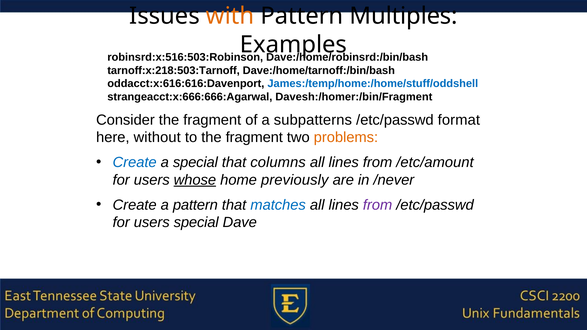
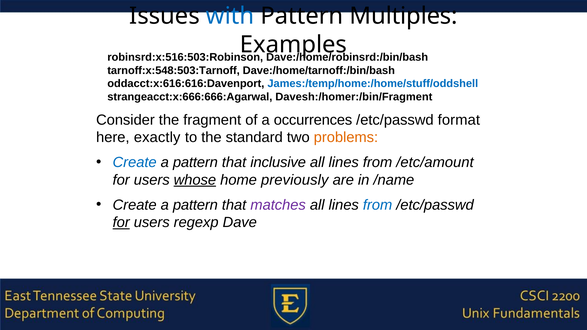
with colour: orange -> blue
tarnoff:x:218:503:Tarnoff: tarnoff:x:218:503:Tarnoff -> tarnoff:x:548:503:Tarnoff
subpatterns: subpatterns -> occurrences
without: without -> exactly
to the fragment: fragment -> standard
special at (195, 162): special -> pattern
columns: columns -> inclusive
/never: /never -> /name
matches colour: blue -> purple
from at (378, 205) colour: purple -> blue
for at (121, 223) underline: none -> present
users special: special -> regexp
